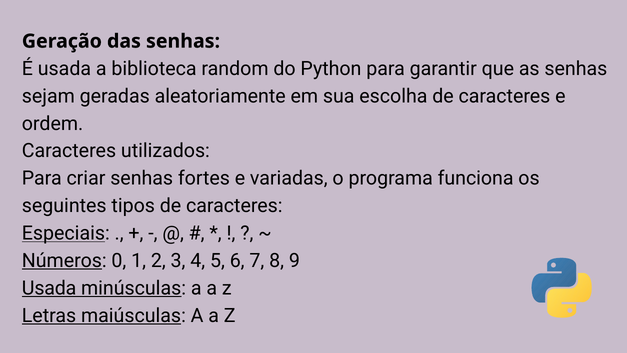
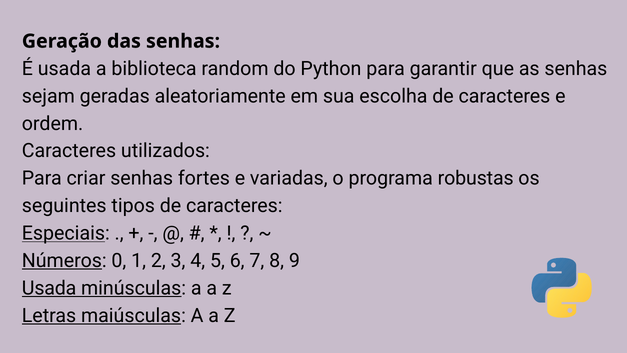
funciona: funciona -> robustas
